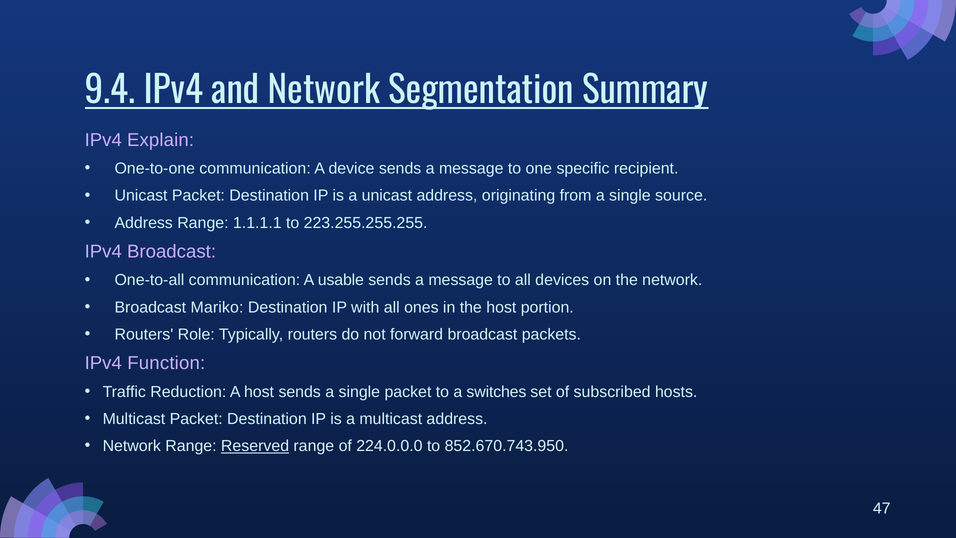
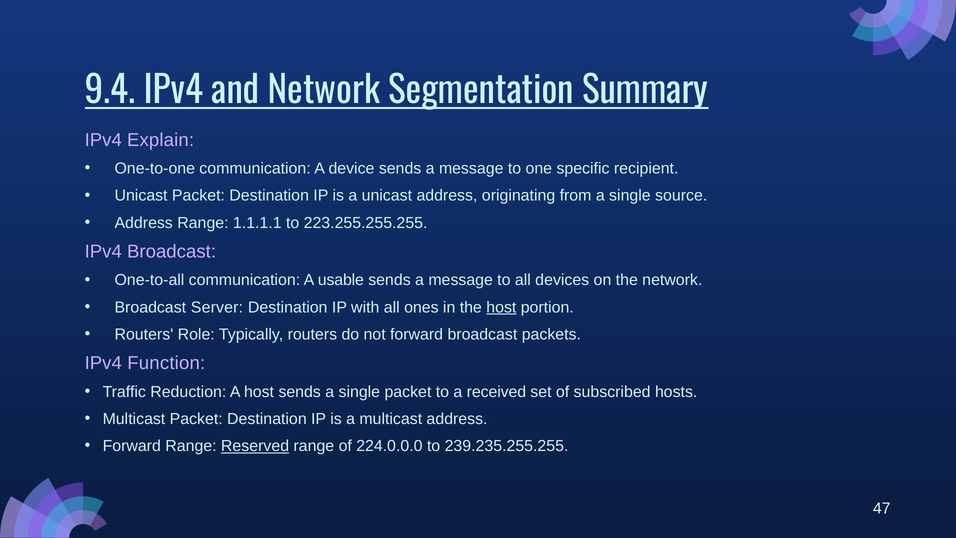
Mariko: Mariko -> Server
host at (501, 307) underline: none -> present
switches: switches -> received
Network at (132, 446): Network -> Forward
852.670.743.950: 852.670.743.950 -> 239.235.255.255
